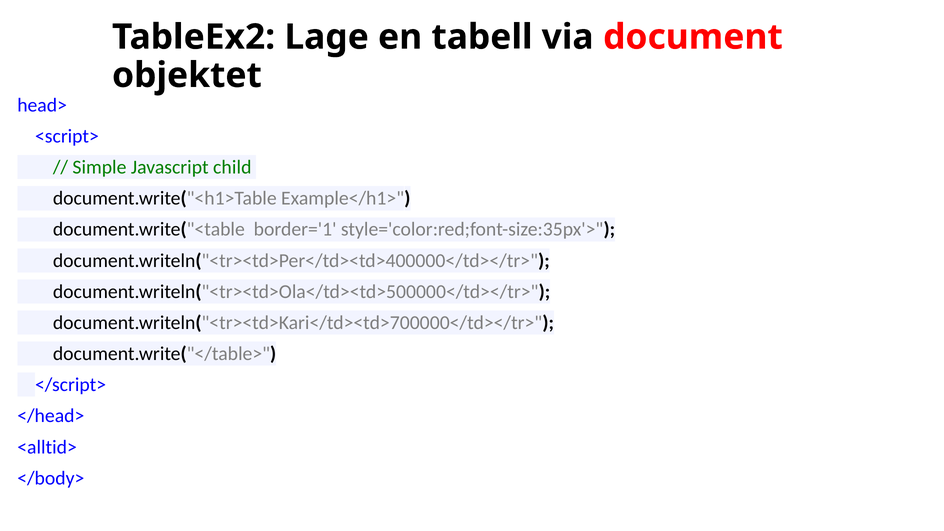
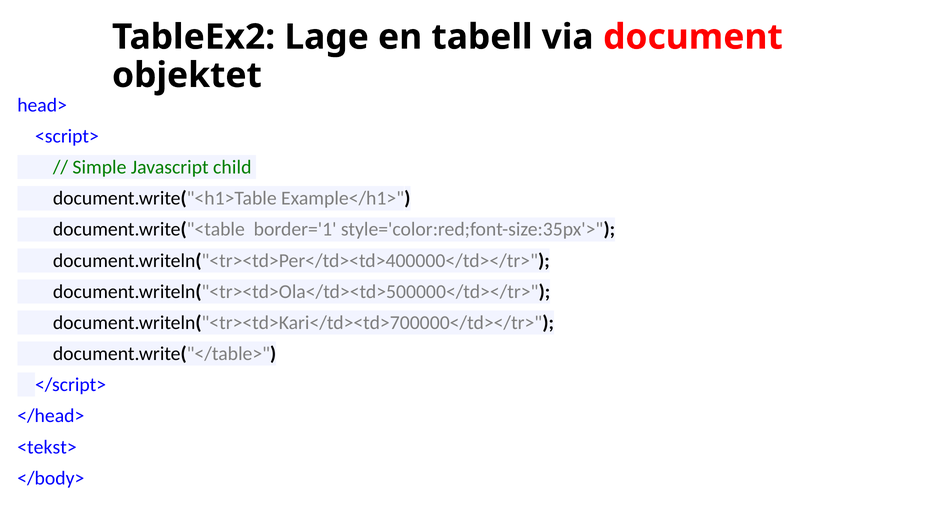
<alltid>: <alltid> -> <tekst>
